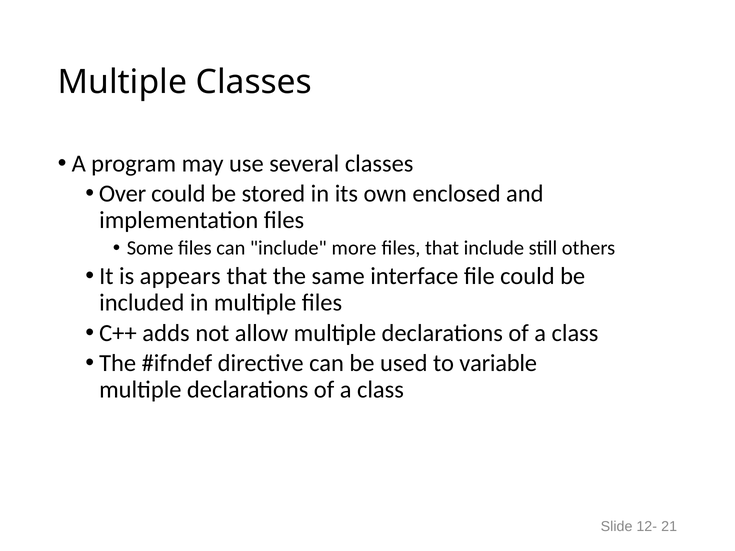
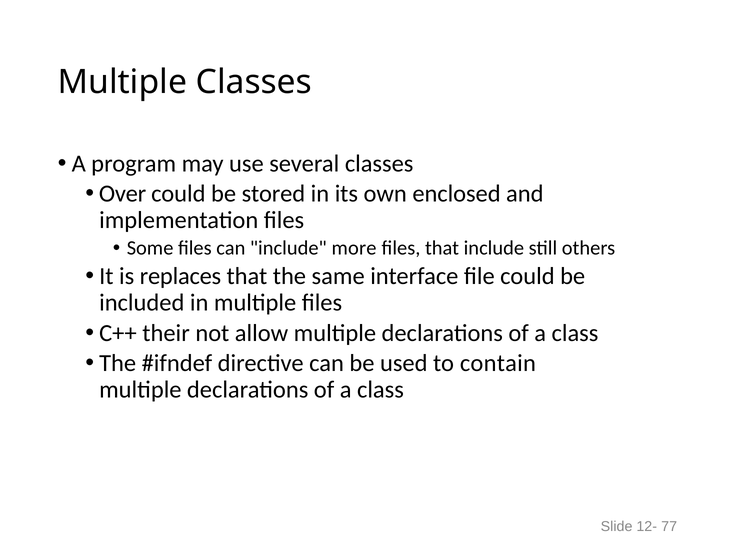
appears: appears -> replaces
adds: adds -> their
variable: variable -> contain
21: 21 -> 77
